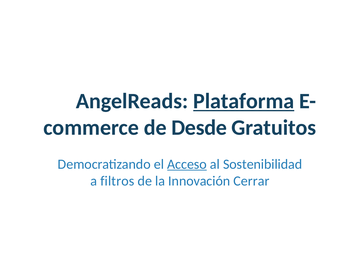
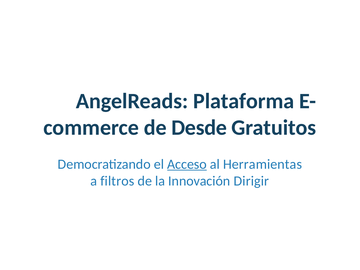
Plataforma underline: present -> none
Sostenibilidad: Sostenibilidad -> Herramientas
Cerrar: Cerrar -> Dirigir
